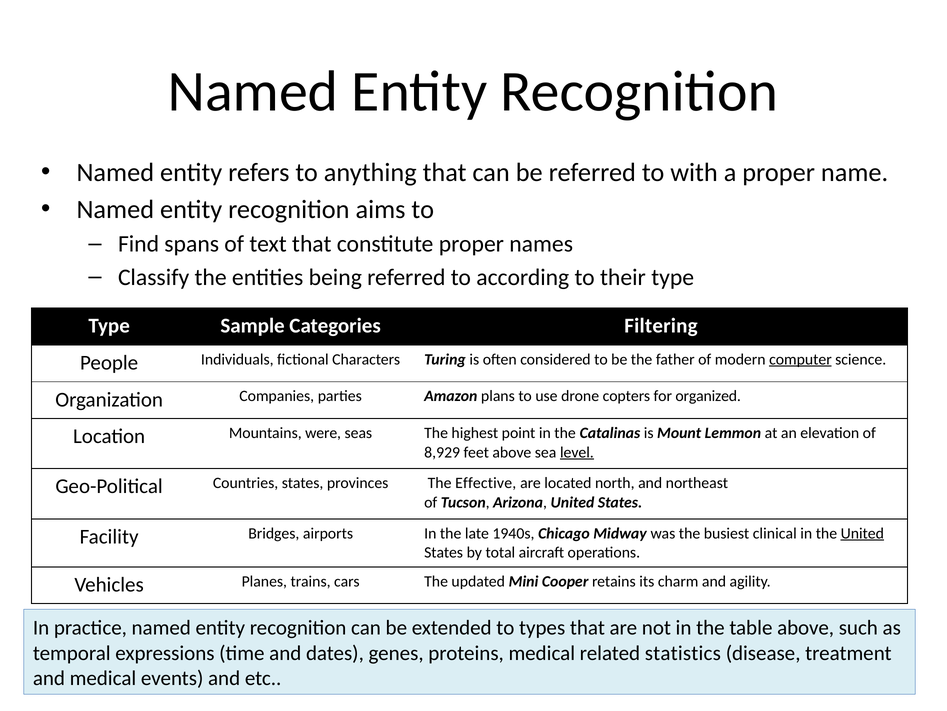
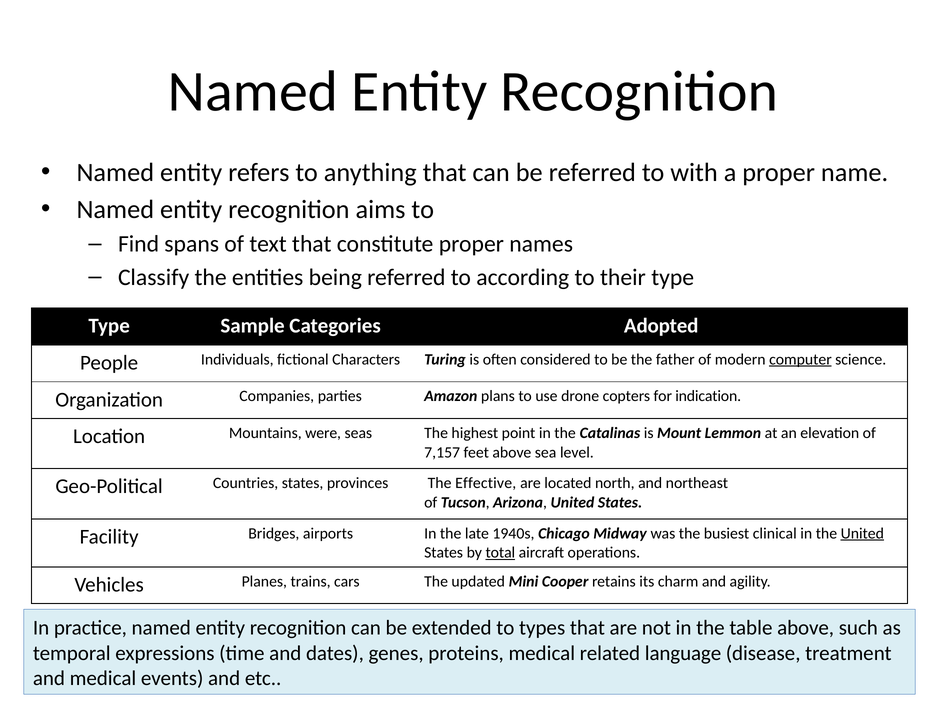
Filtering: Filtering -> Adopted
organized: organized -> indication
8,929: 8,929 -> 7,157
level underline: present -> none
total underline: none -> present
statistics: statistics -> language
